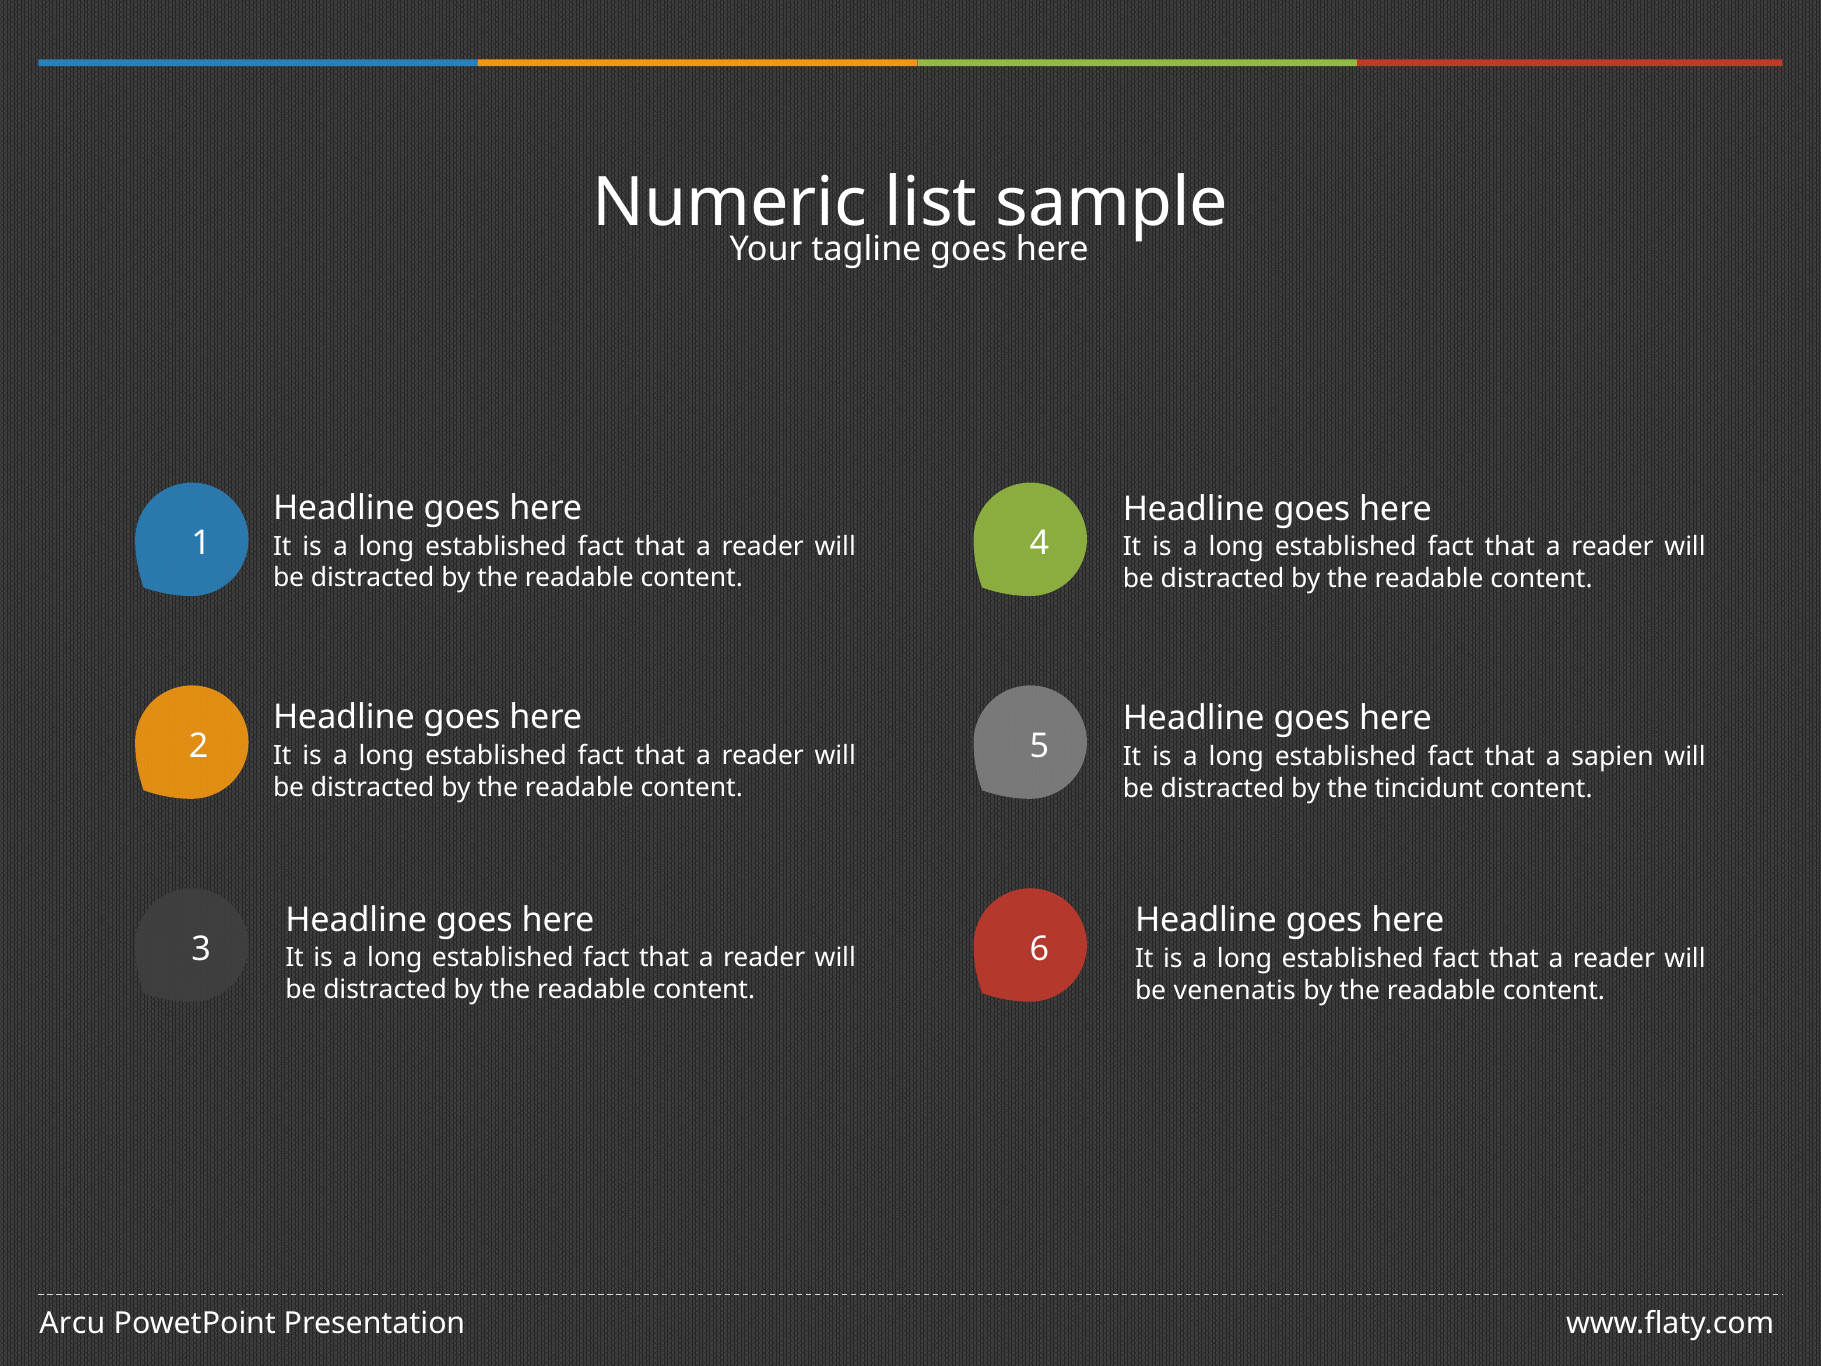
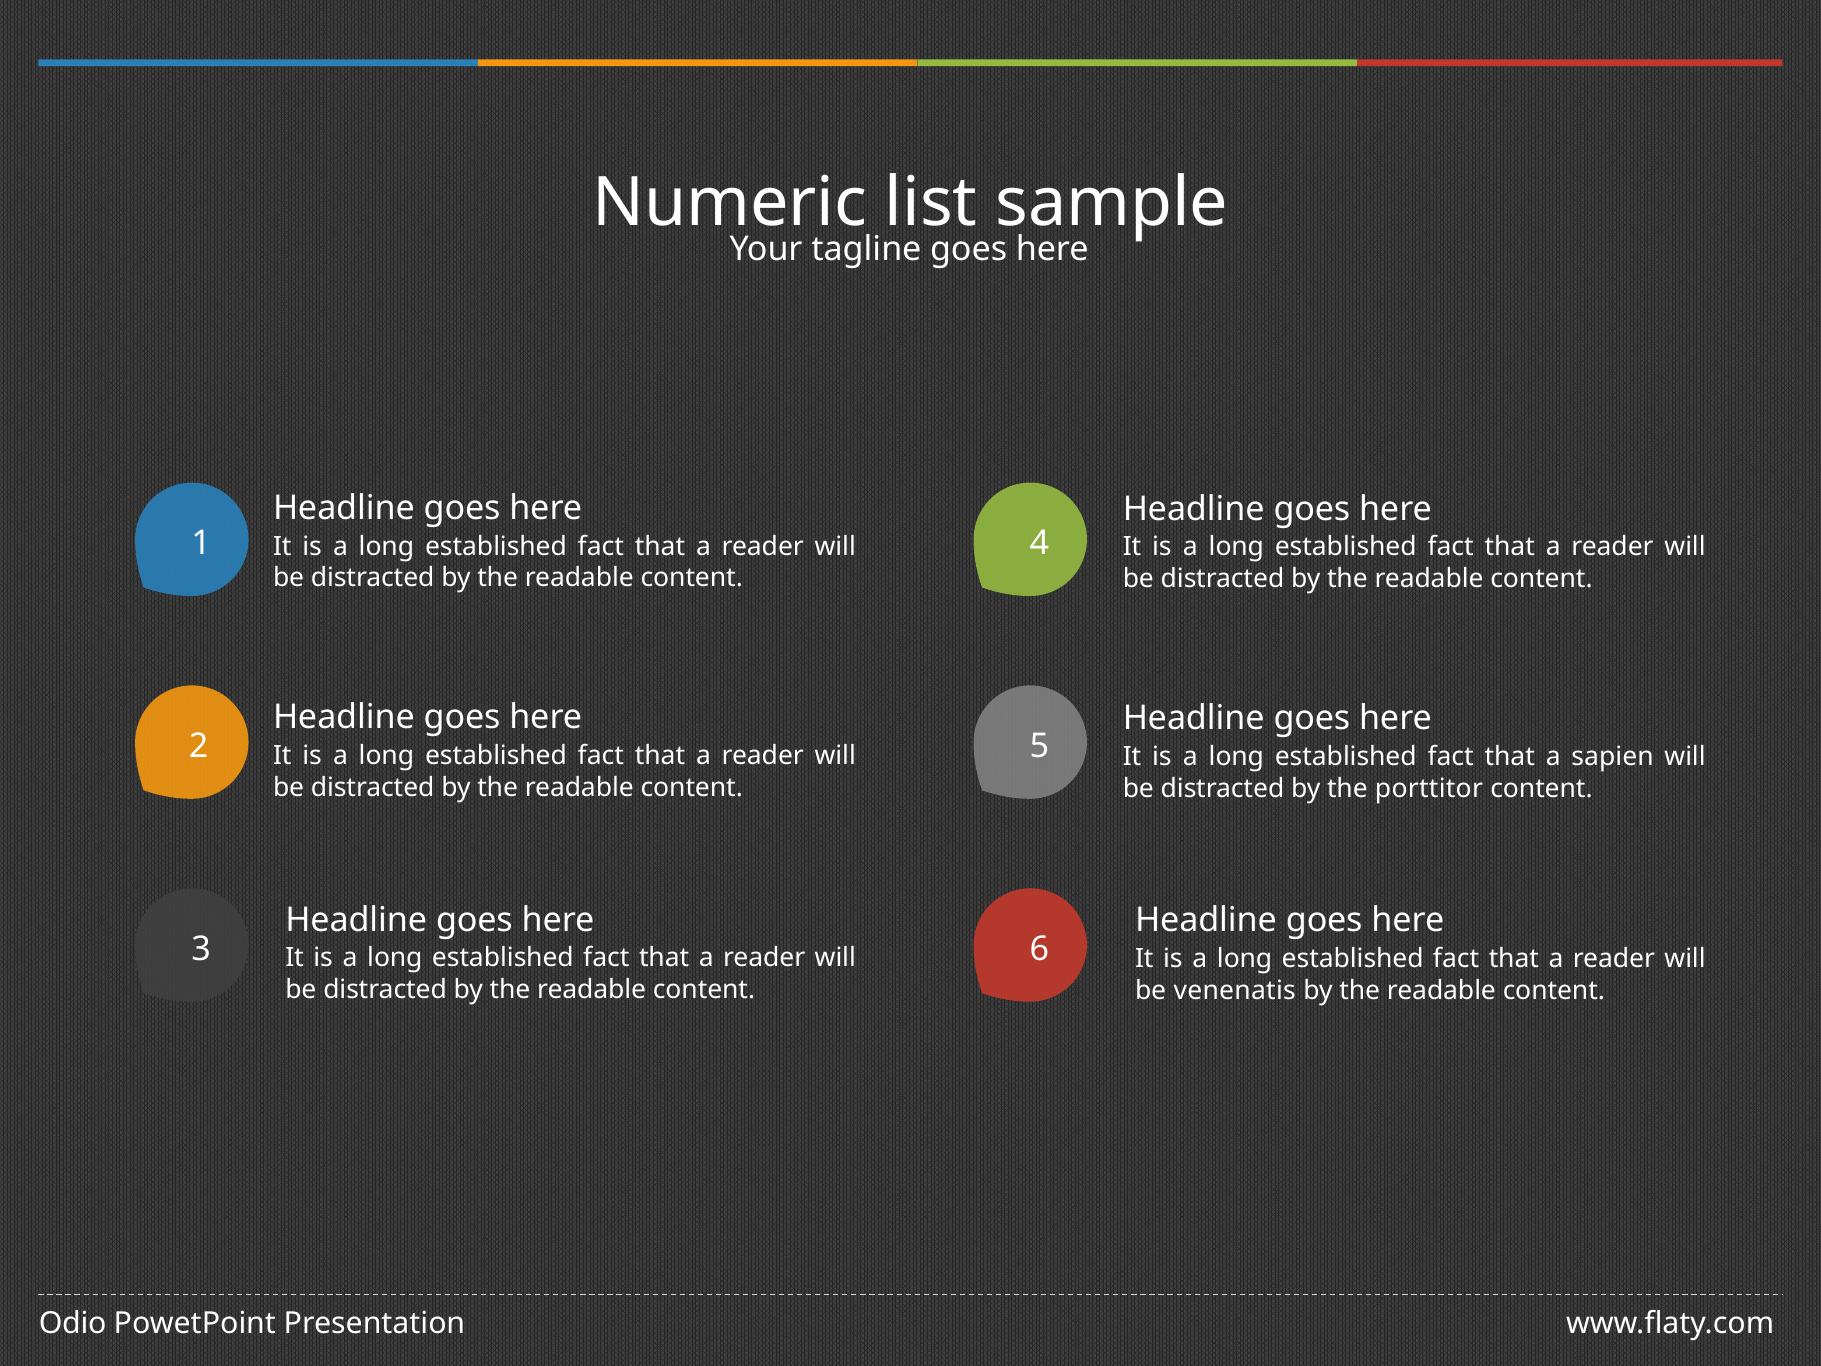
tincidunt: tincidunt -> porttitor
Arcu: Arcu -> Odio
